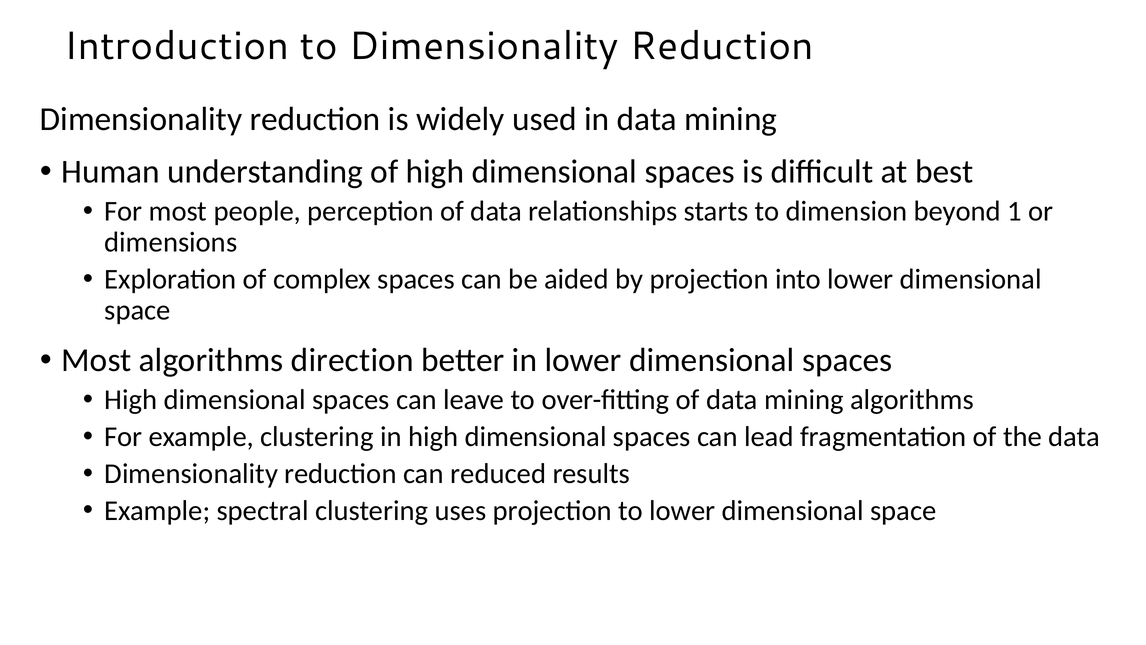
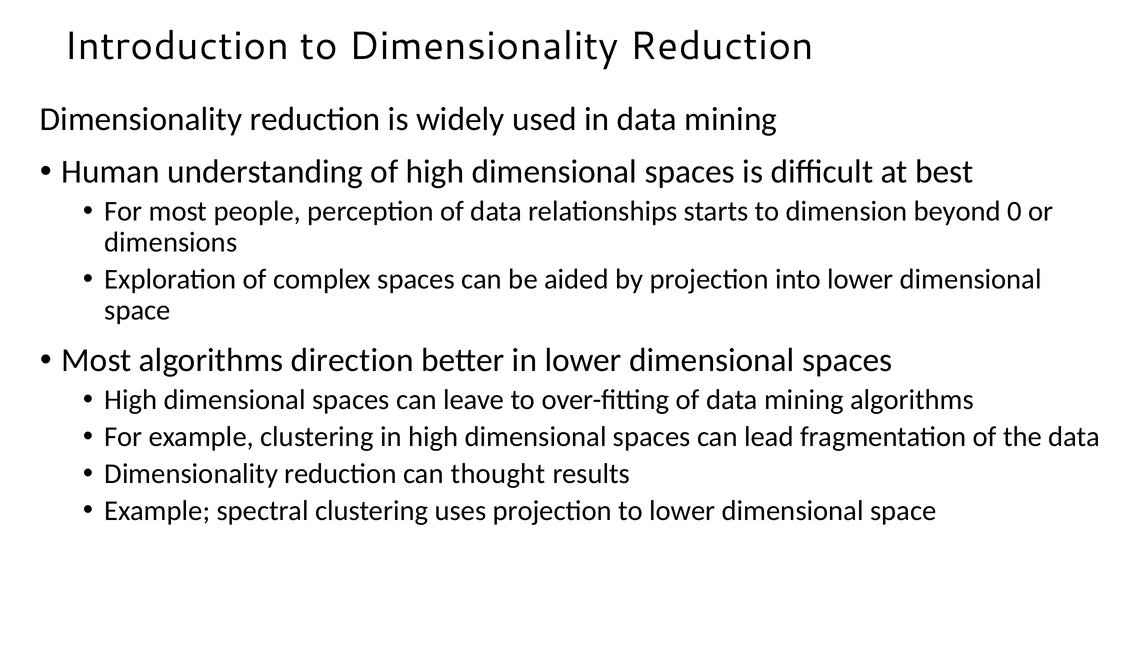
1: 1 -> 0
reduced: reduced -> thought
